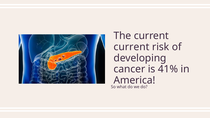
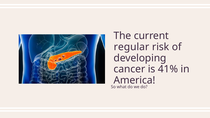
current at (132, 47): current -> regular
